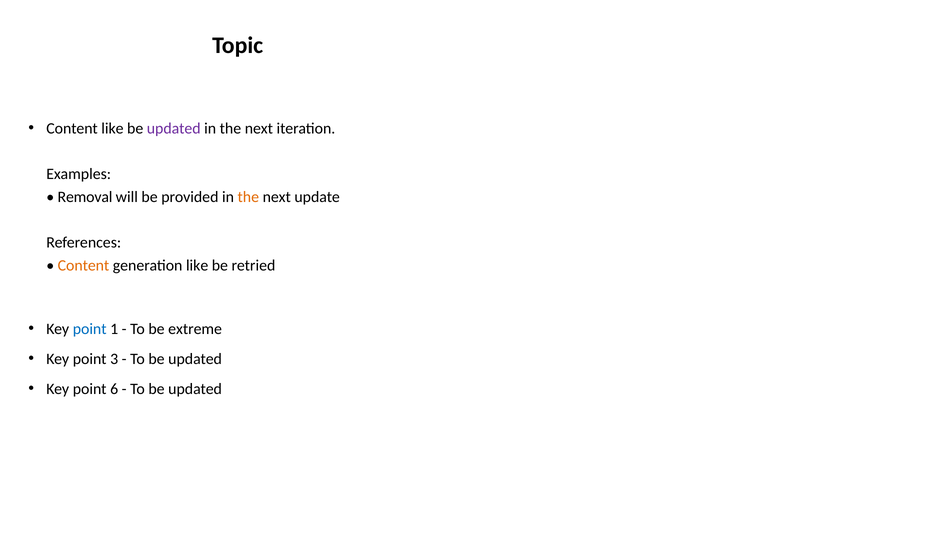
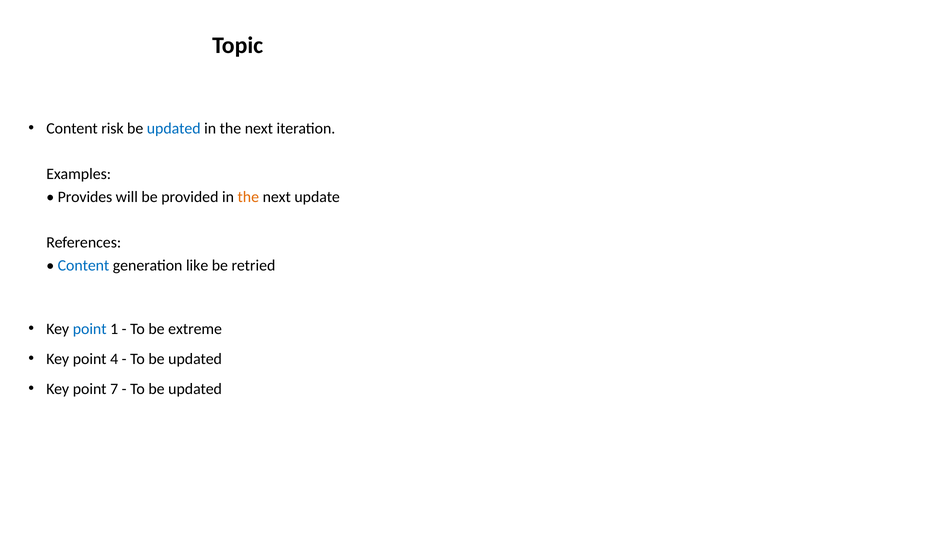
Content like: like -> risk
updated at (174, 129) colour: purple -> blue
Removal: Removal -> Provides
Content at (84, 265) colour: orange -> blue
3: 3 -> 4
6: 6 -> 7
